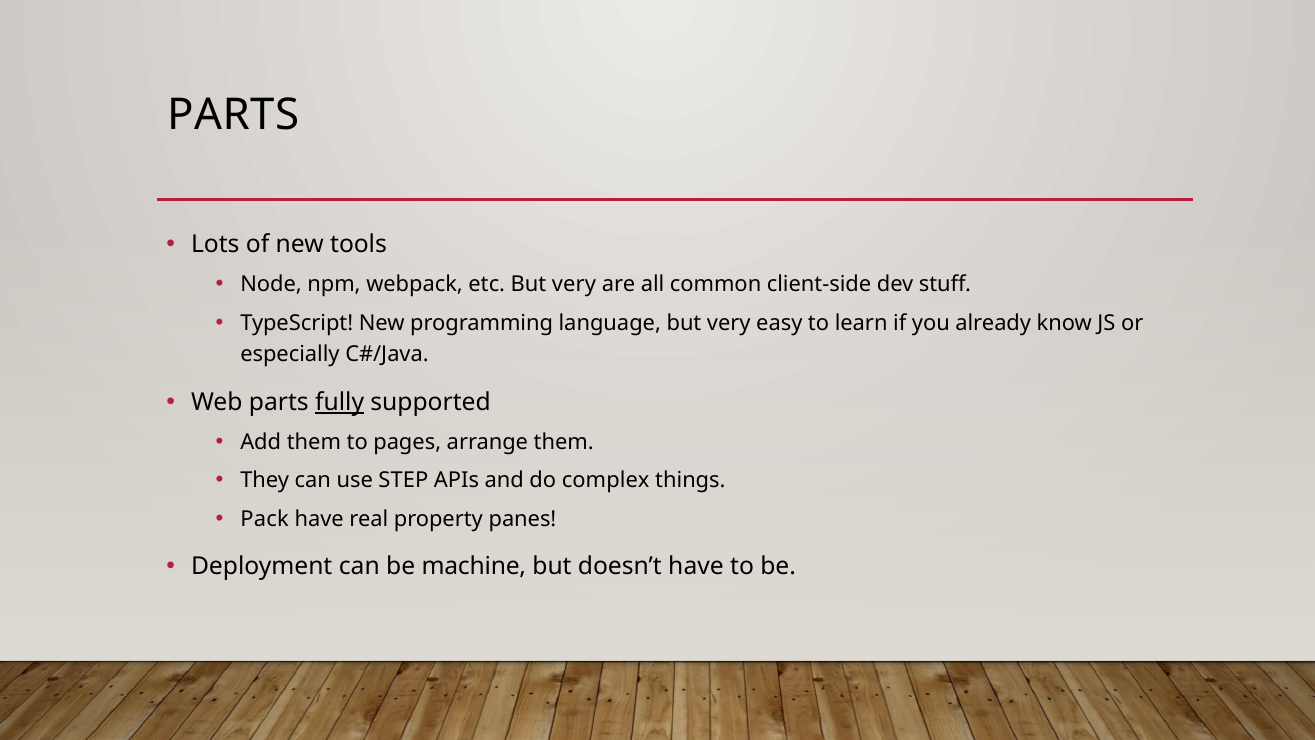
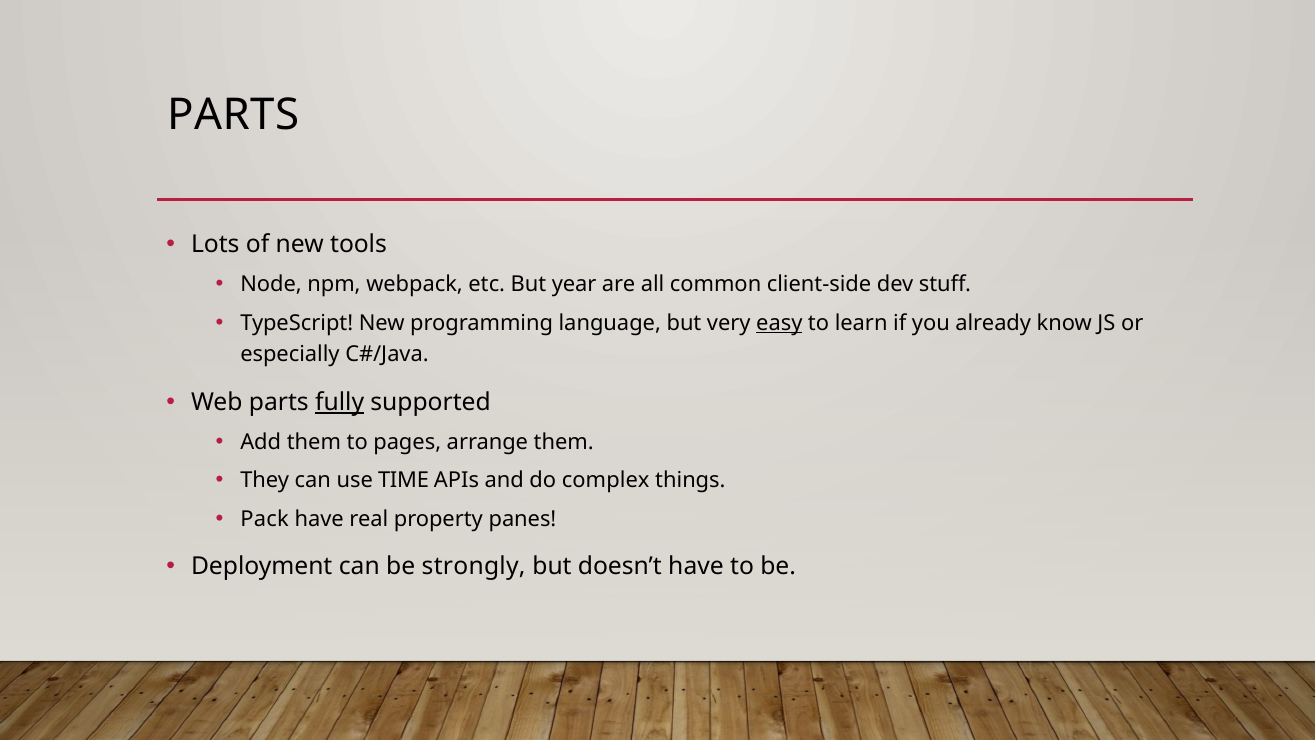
etc But very: very -> year
easy underline: none -> present
STEP: STEP -> TIME
machine: machine -> strongly
